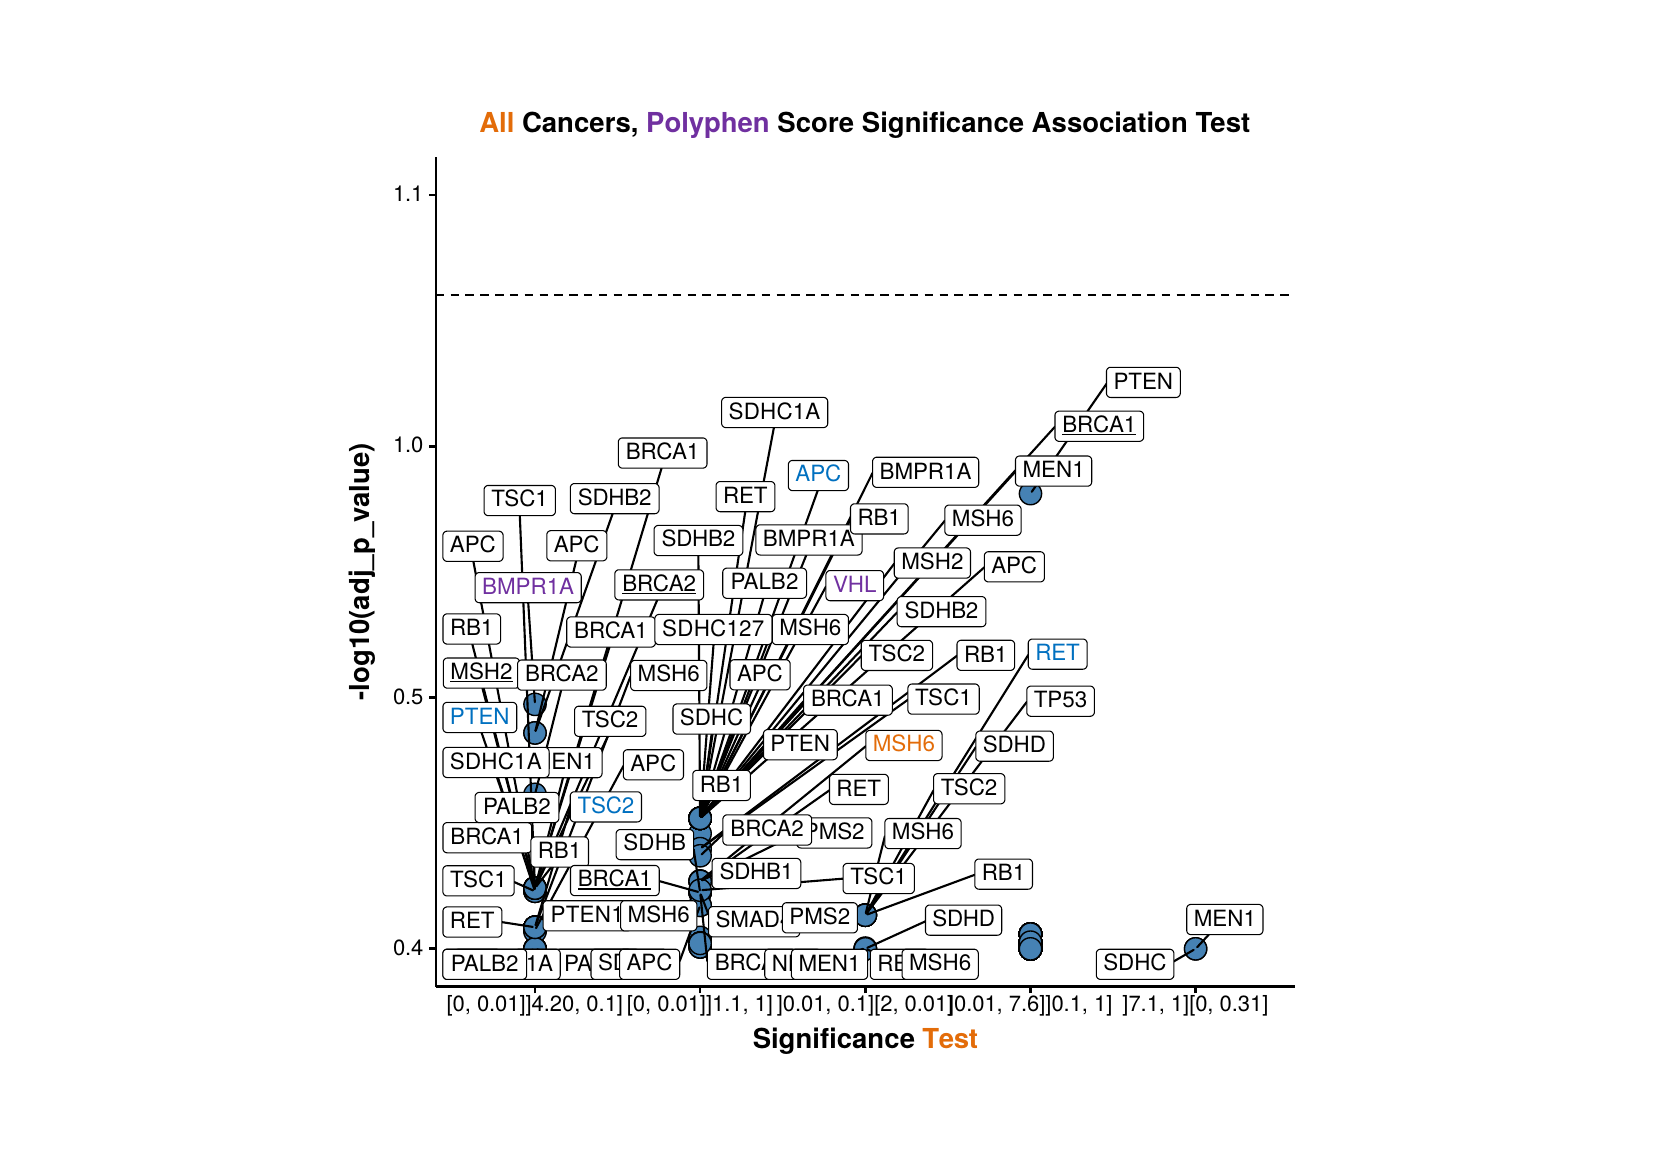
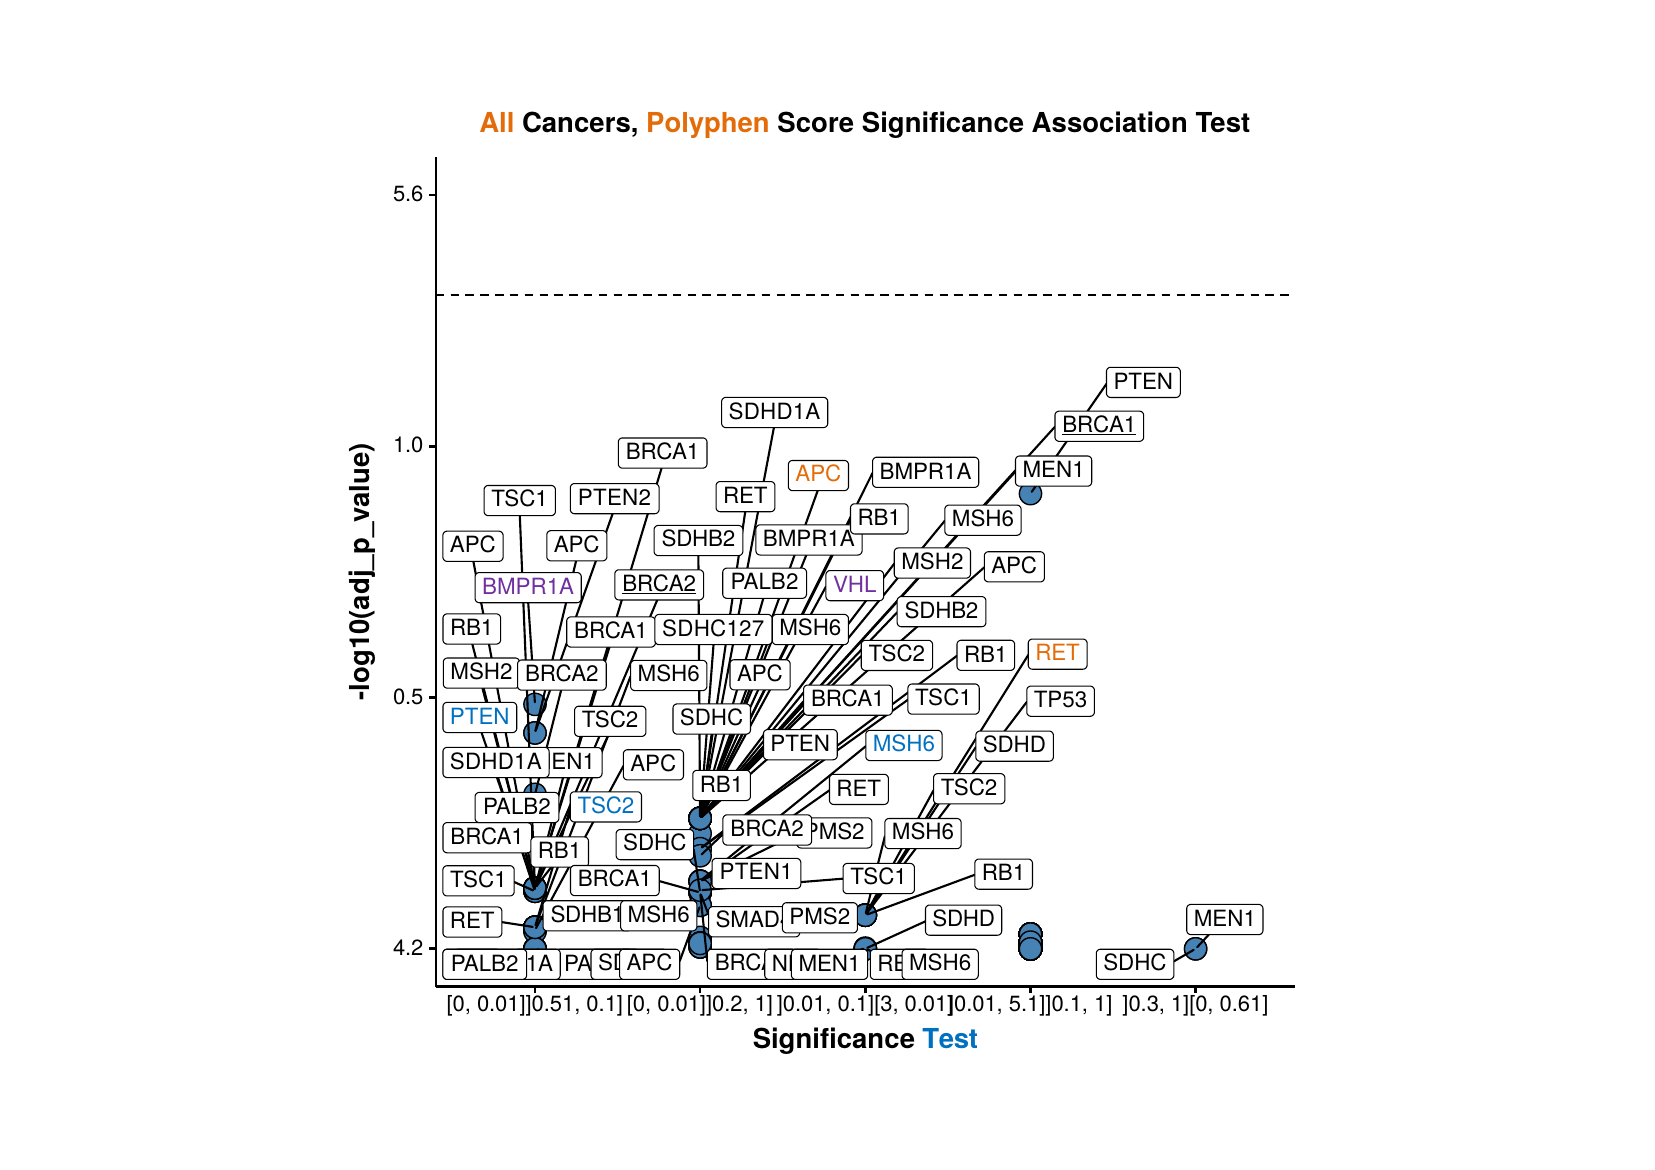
Polyphen colour: purple -> orange
1.1: 1.1 -> 5.6
SDHC1A at (775, 412): SDHC1A -> SDHD1A
APC at (818, 474) colour: blue -> orange
SDHB2 at (615, 498): SDHB2 -> PTEN2
RET at (1058, 653) colour: blue -> orange
MSH2 at (481, 672) underline: present -> none
MSH6 at (904, 744) colour: orange -> blue
SDHC1A at (496, 762): SDHC1A -> SDHD1A
SDHB at (655, 843): SDHB -> SDHC
SDHB1: SDHB1 -> PTEN1
BRCA1 at (615, 880) underline: present -> none
PTEN1: PTEN1 -> SDHB1
0.4: 0.4 -> 4.2
0.01]]4.20: 0.01]]4.20 -> 0.01]]0.51
0.01]]1.1: 0.01]]1.1 -> 0.01]]0.2
0.1][2: 0.1][2 -> 0.1][3
7.6]]0.1: 7.6]]0.1 -> 5.1]]0.1
]7.1: ]7.1 -> ]0.3
0.31: 0.31 -> 0.61
Test at (950, 1039) colour: orange -> blue
